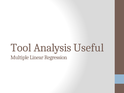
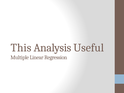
Tool: Tool -> This
